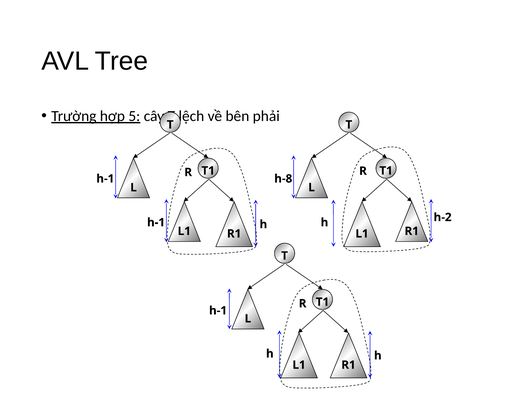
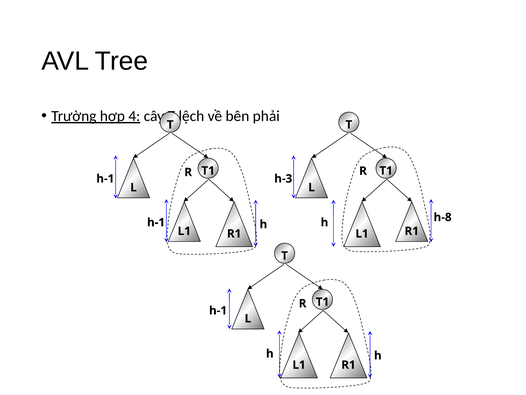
5: 5 -> 4
h-8: h-8 -> h-3
h-2: h-2 -> h-8
